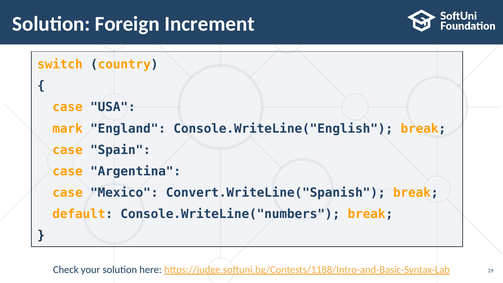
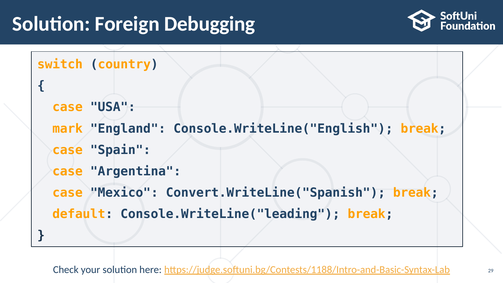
Increment: Increment -> Debugging
Console.WriteLine("numbers: Console.WriteLine("numbers -> Console.WriteLine("leading
